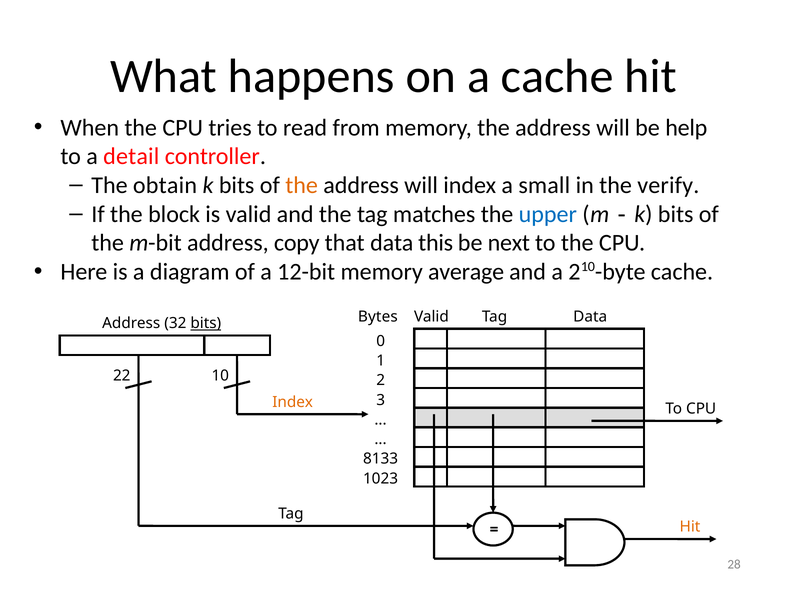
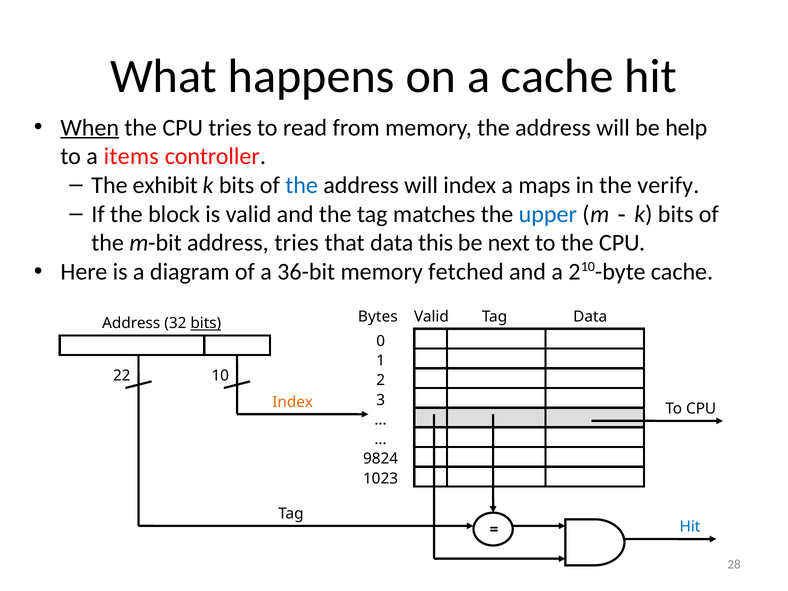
When underline: none -> present
detail: detail -> items
obtain: obtain -> exhibit
the at (302, 185) colour: orange -> blue
small: small -> maps
address copy: copy -> tries
12-bit: 12-bit -> 36-bit
average: average -> fetched
8133: 8133 -> 9824
Hit at (690, 527) colour: orange -> blue
